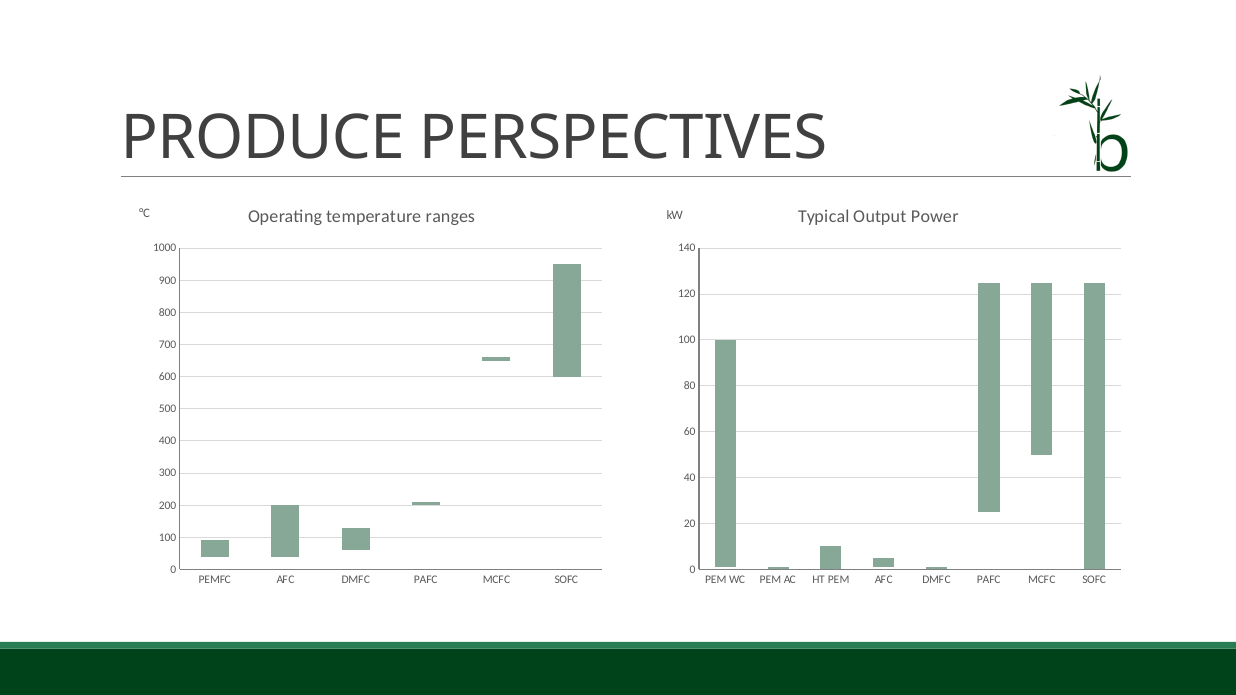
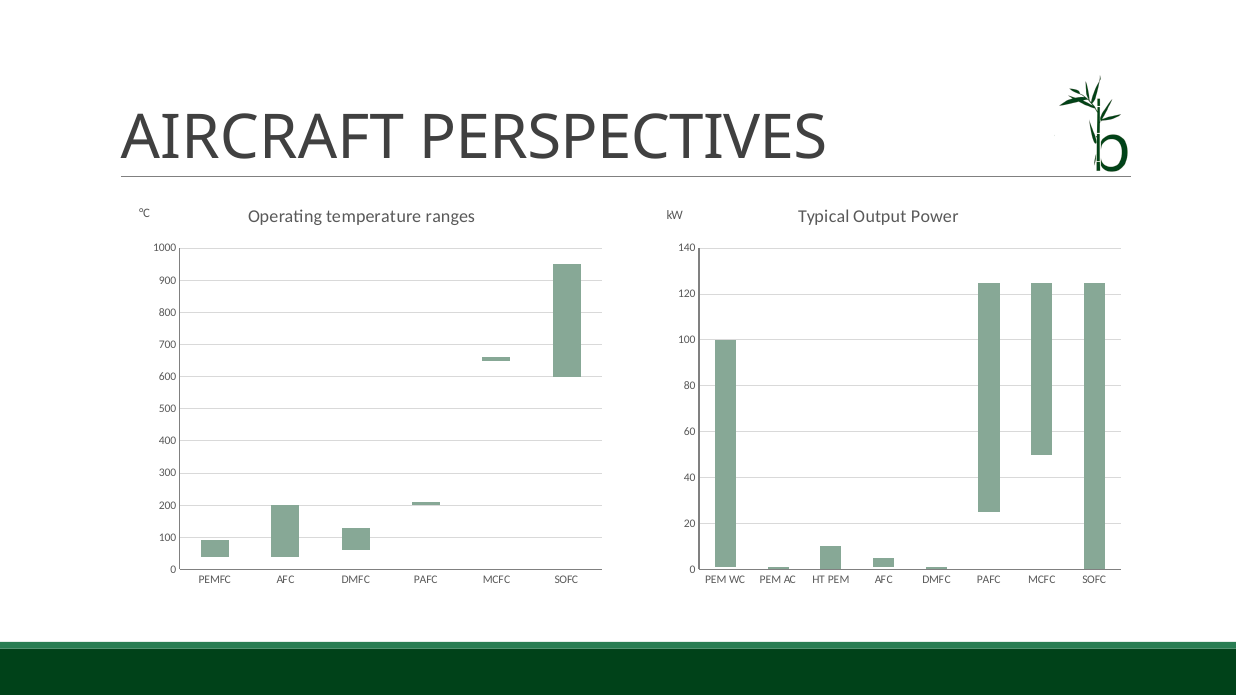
PRODUCE: PRODUCE -> AIRCRAFT
